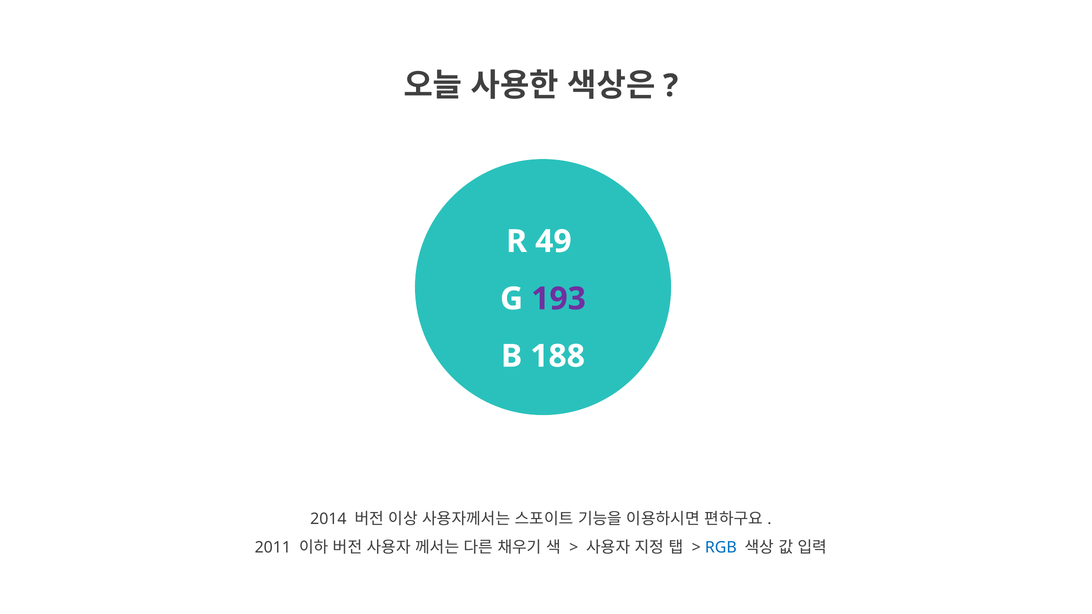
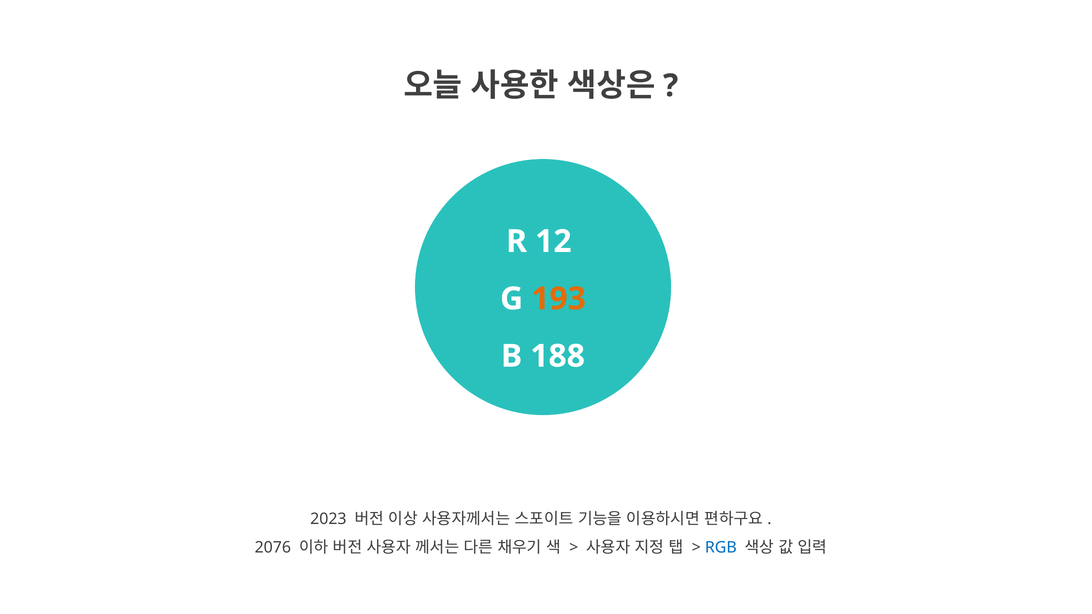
49: 49 -> 12
193 colour: purple -> orange
2014: 2014 -> 2023
2011: 2011 -> 2076
